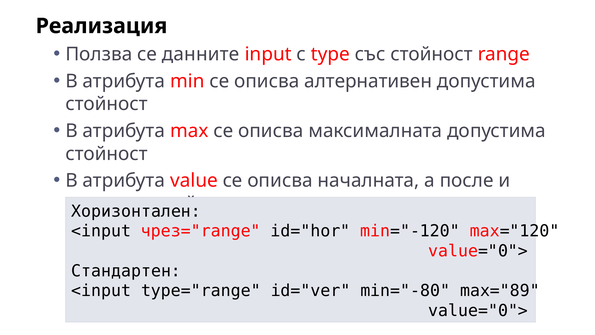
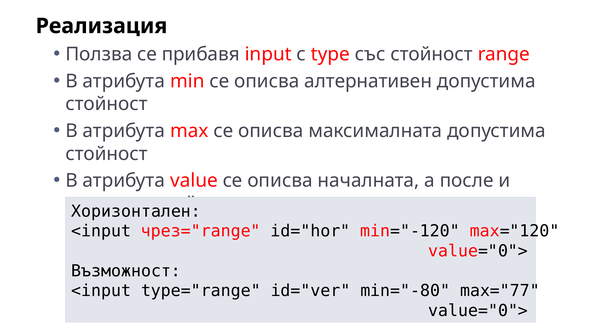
данните: данните -> прибавя
Стандартен: Стандартен -> Възможност
max="89: max="89 -> max="77
